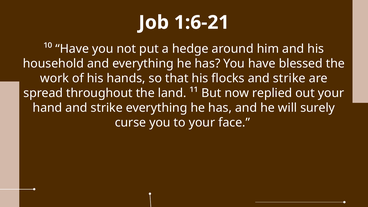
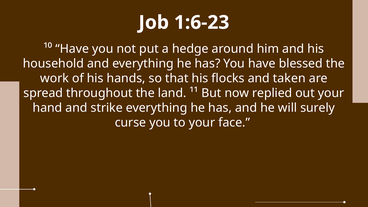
1:6-21: 1:6-21 -> 1:6-23
flocks and strike: strike -> taken
